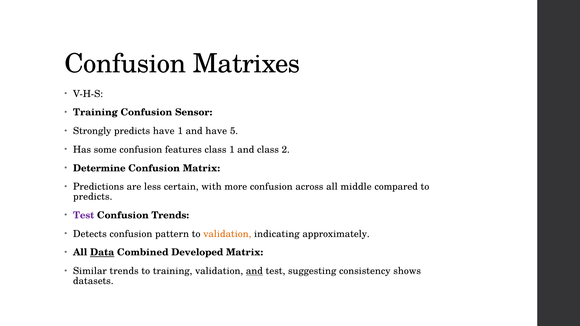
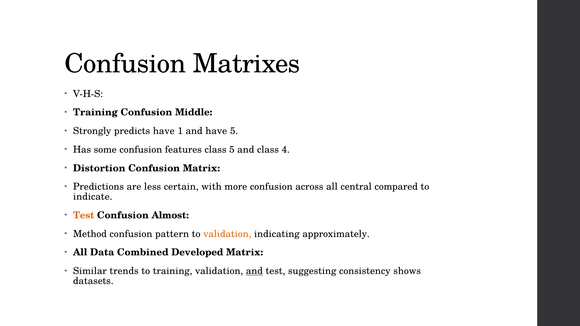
Sensor: Sensor -> Middle
class 1: 1 -> 5
2: 2 -> 4
Determine: Determine -> Distortion
middle: middle -> central
predicts at (93, 197): predicts -> indicate
Test at (84, 215) colour: purple -> orange
Confusion Trends: Trends -> Almost
Detects: Detects -> Method
Data underline: present -> none
